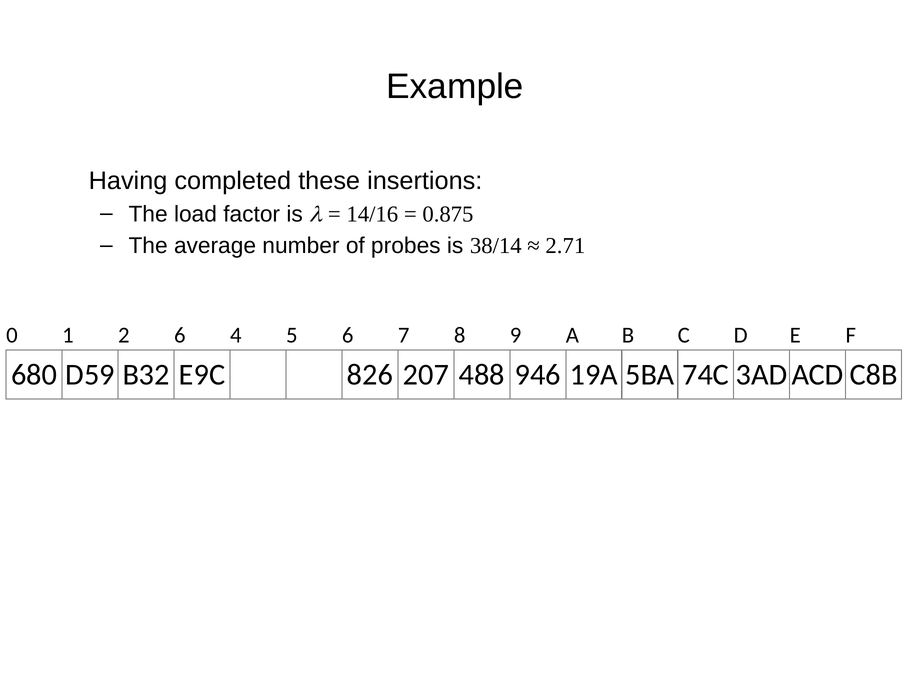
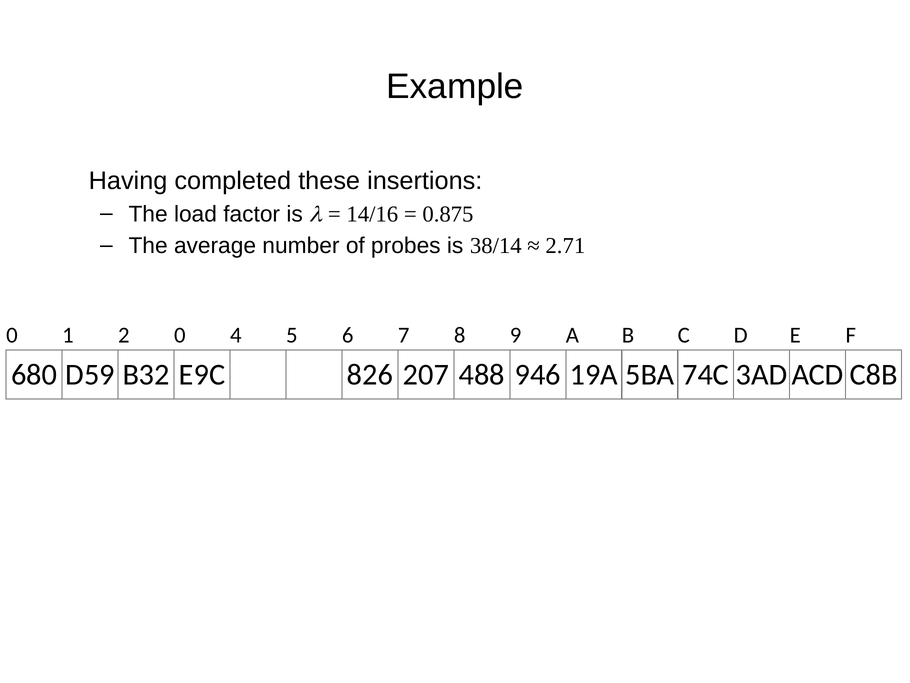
2 6: 6 -> 0
